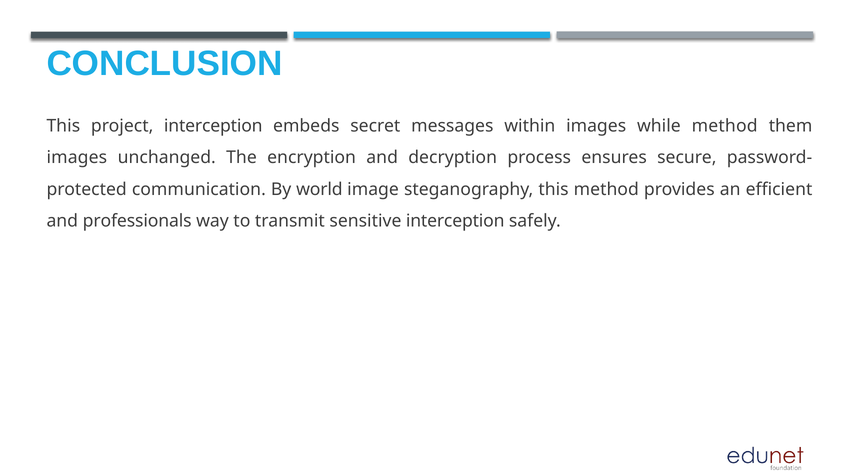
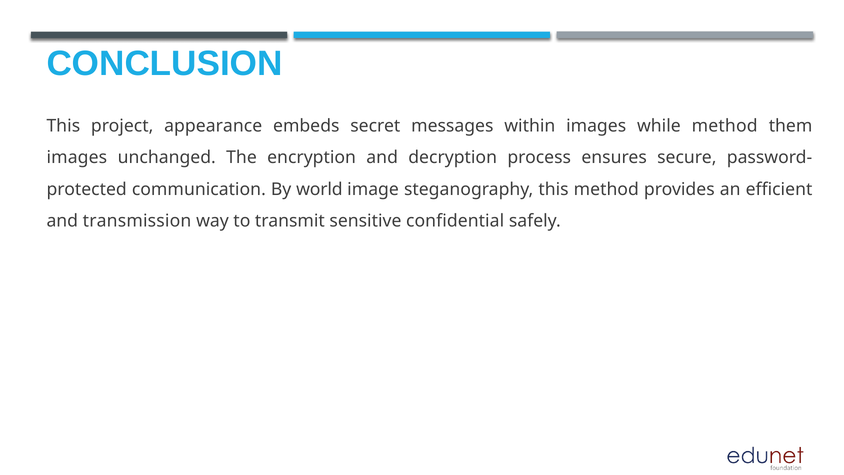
project interception: interception -> appearance
professionals: professionals -> transmission
sensitive interception: interception -> confidential
